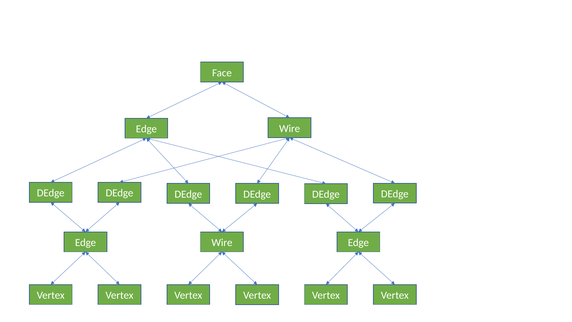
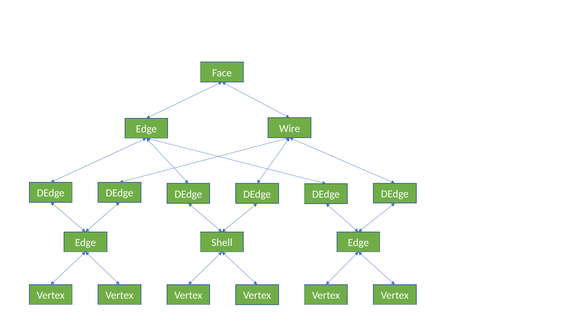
Wire at (222, 242): Wire -> Shell
